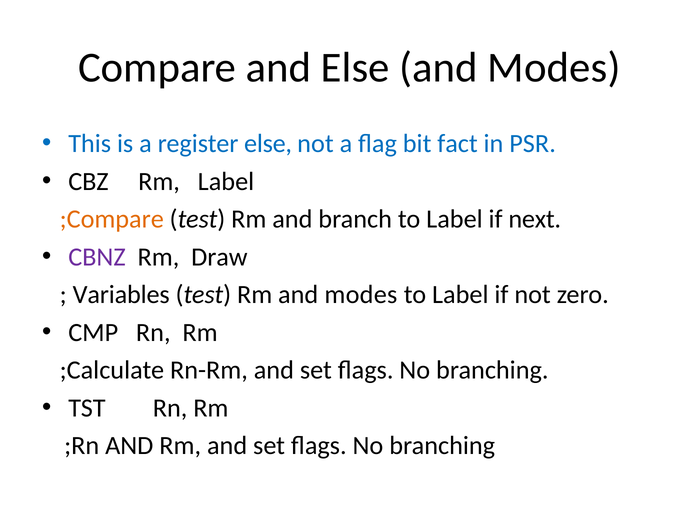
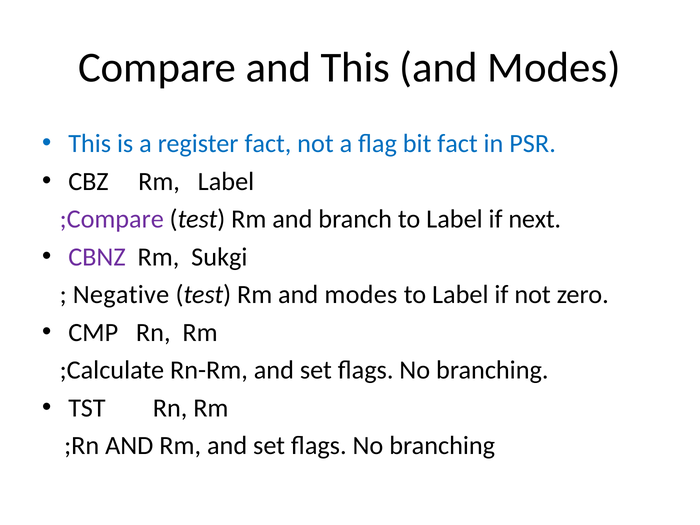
and Else: Else -> This
register else: else -> fact
;Compare colour: orange -> purple
Draw: Draw -> Sukgi
Variables: Variables -> Negative
